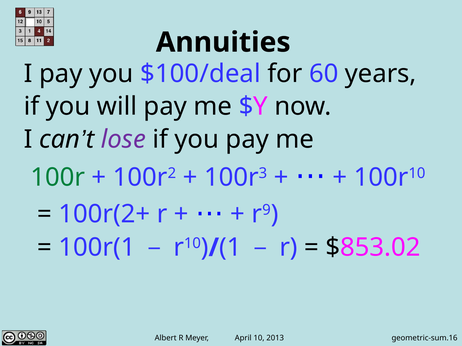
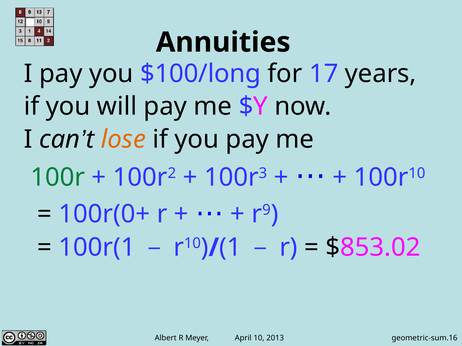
$100/deal: $100/deal -> $100/long
60: 60 -> 17
lose colour: purple -> orange
100r(2+: 100r(2+ -> 100r(0+
